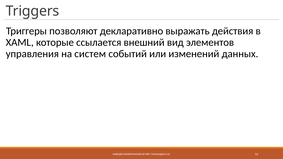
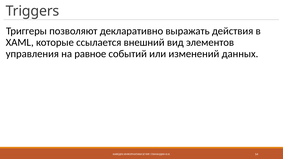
систем: систем -> равное
